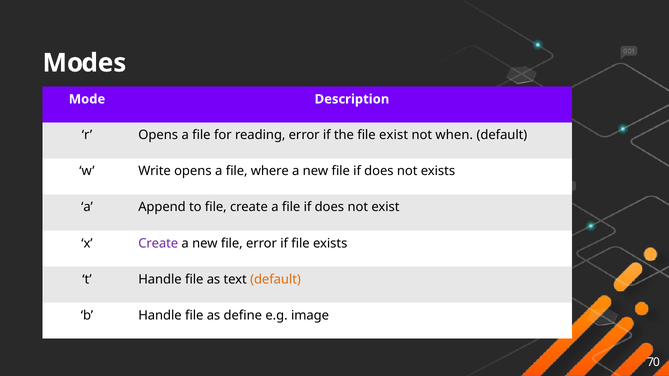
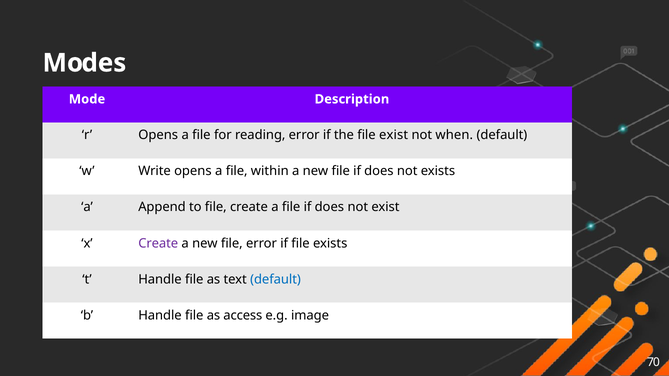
where: where -> within
default at (276, 280) colour: orange -> blue
define: define -> access
